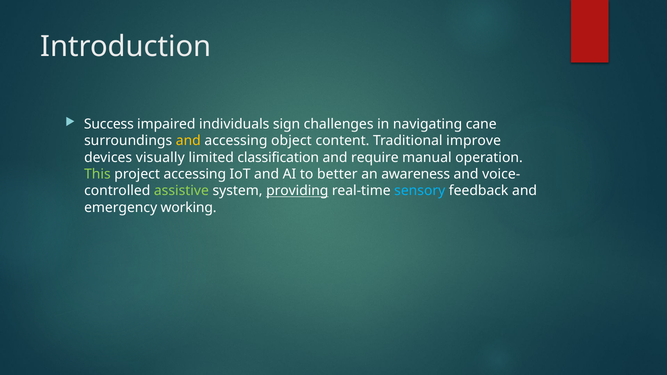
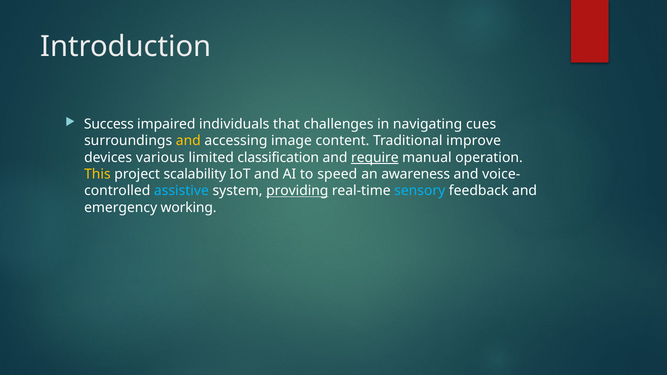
sign: sign -> that
cane: cane -> cues
object: object -> image
visually: visually -> various
require underline: none -> present
This colour: light green -> yellow
project accessing: accessing -> scalability
better: better -> speed
assistive colour: light green -> light blue
